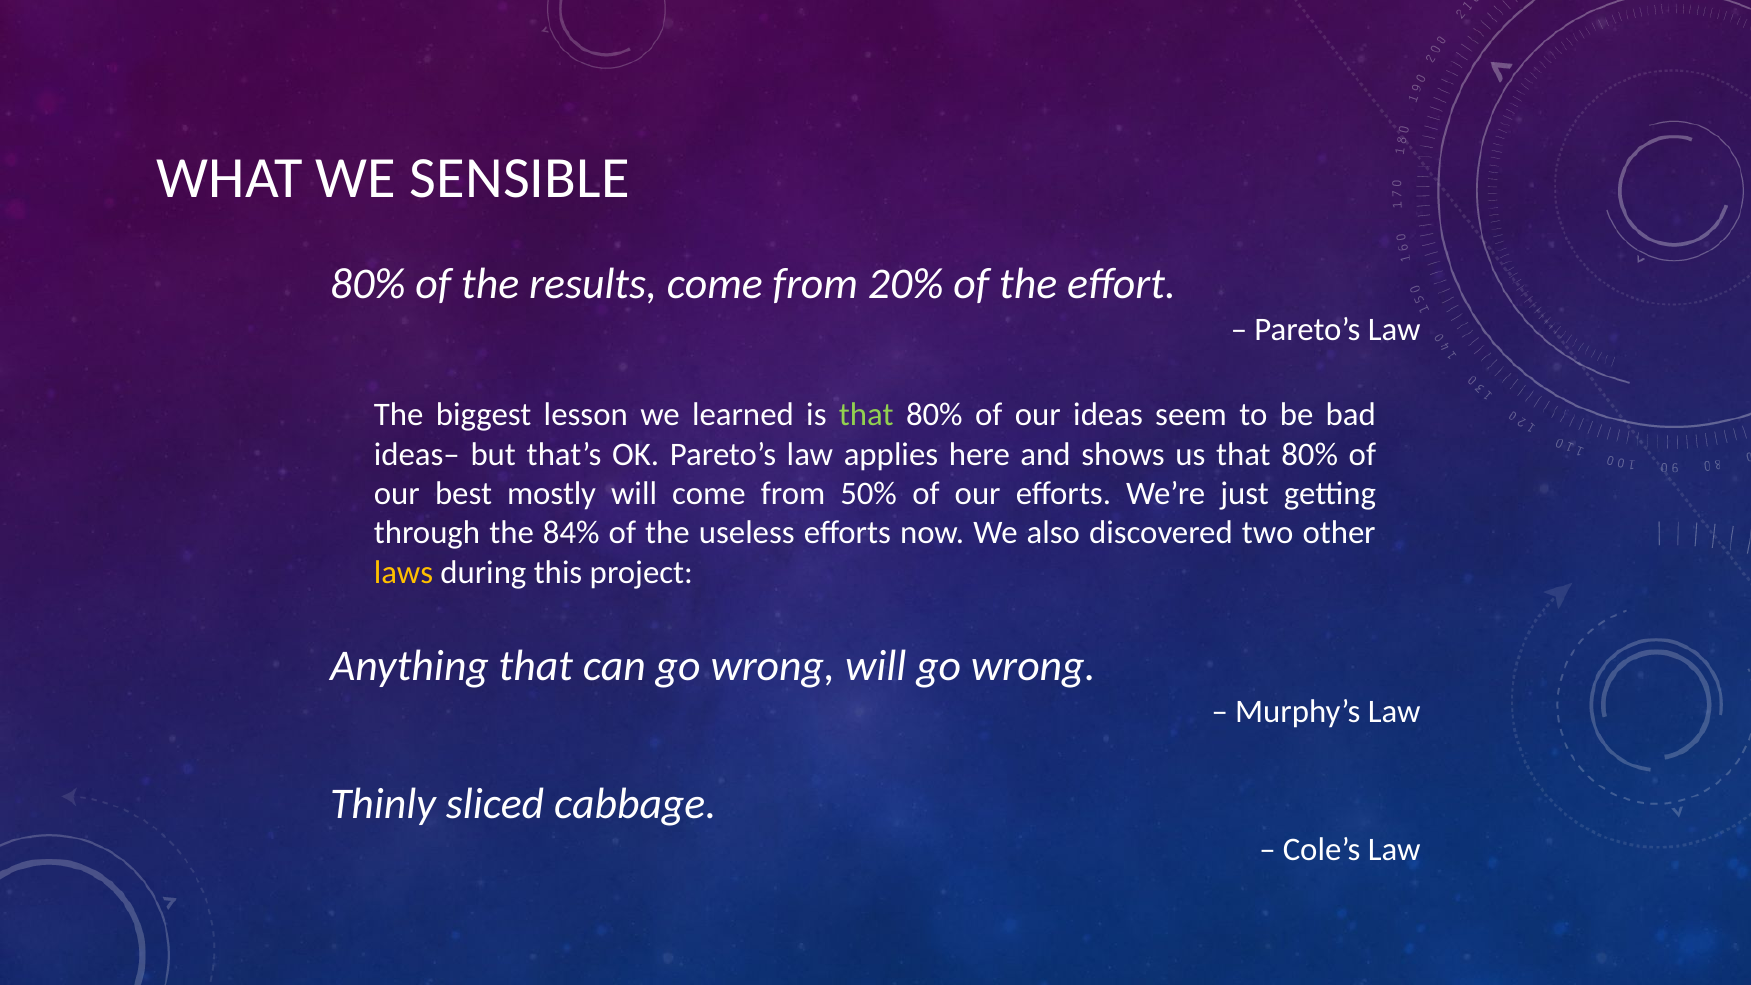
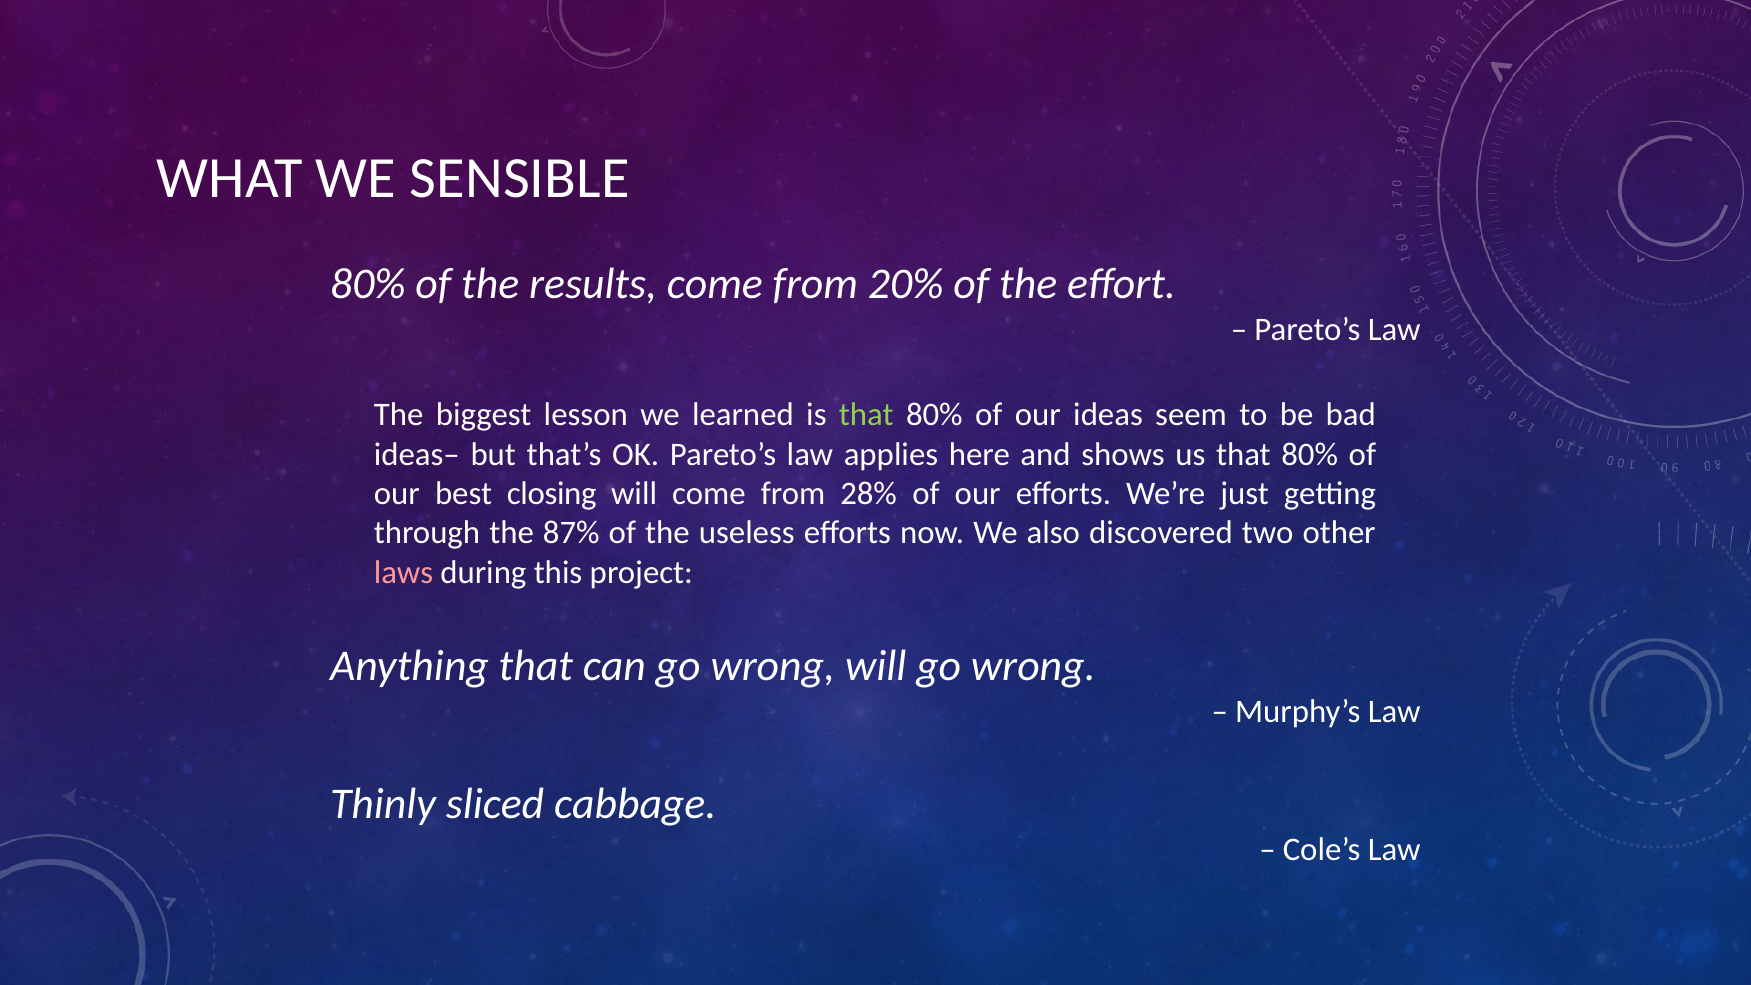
mostly: mostly -> closing
50%: 50% -> 28%
84%: 84% -> 87%
laws colour: yellow -> pink
